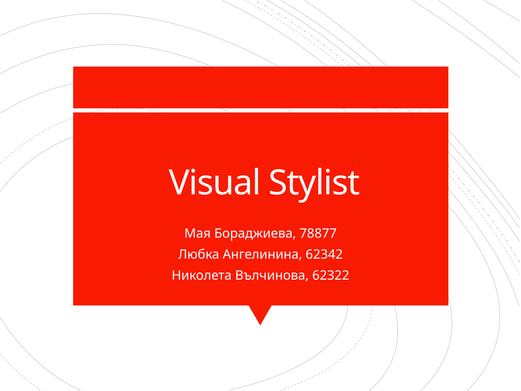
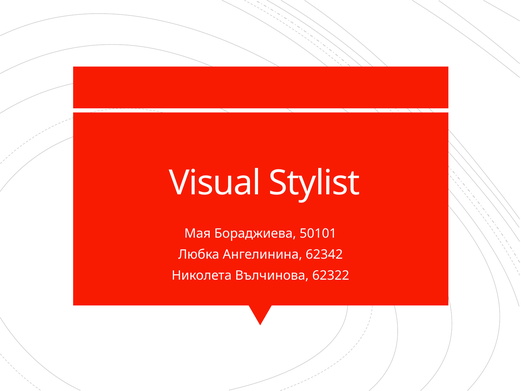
78877: 78877 -> 50101
